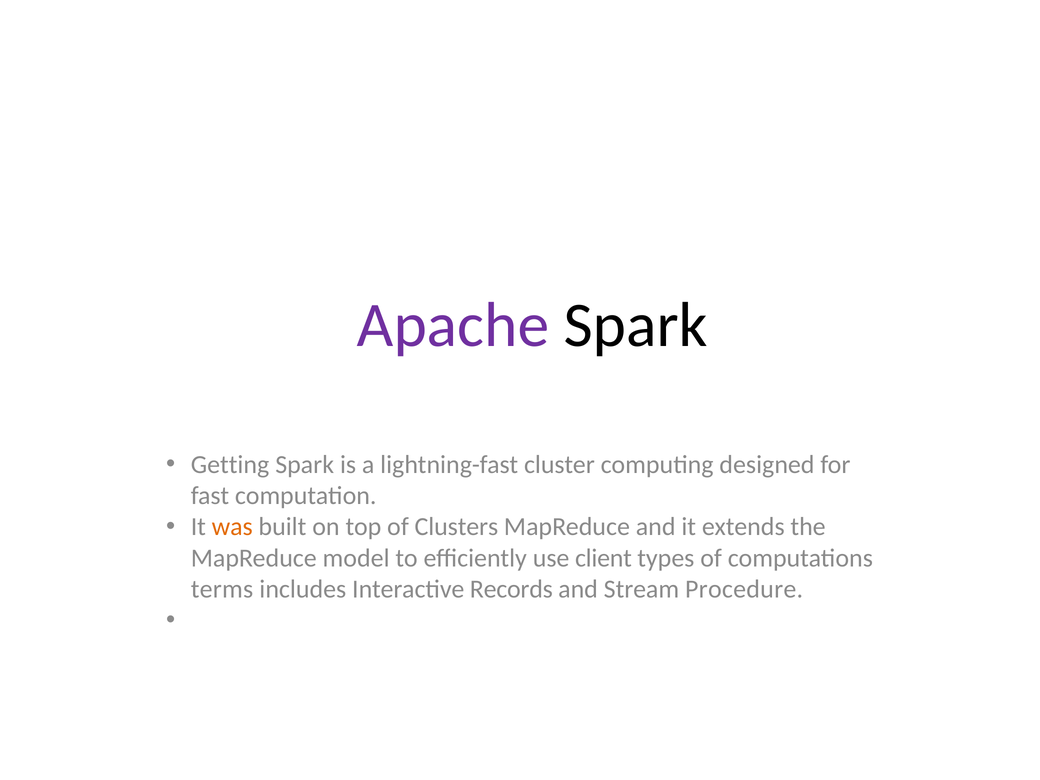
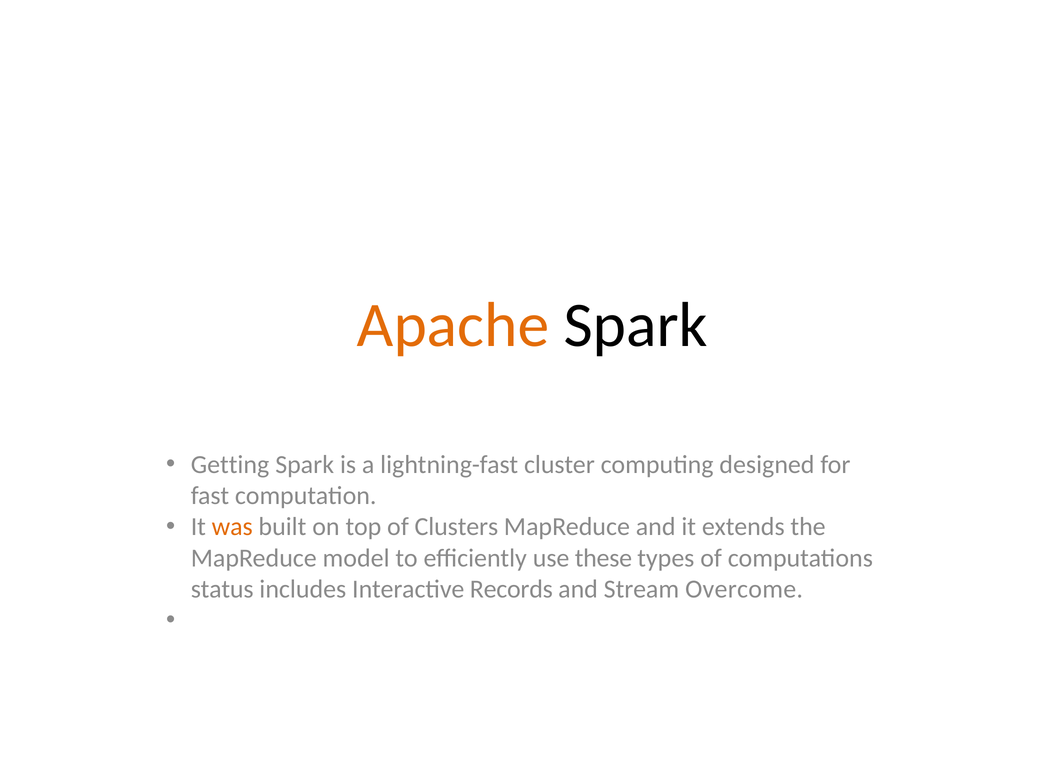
Apache colour: purple -> orange
client: client -> these
terms: terms -> status
Procedure: Procedure -> Overcome
